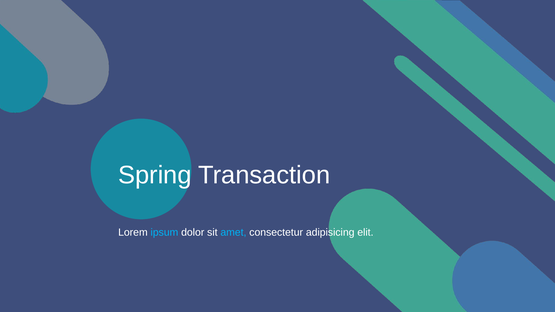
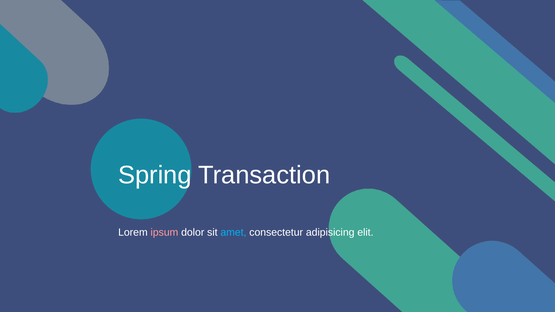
ipsum colour: light blue -> pink
